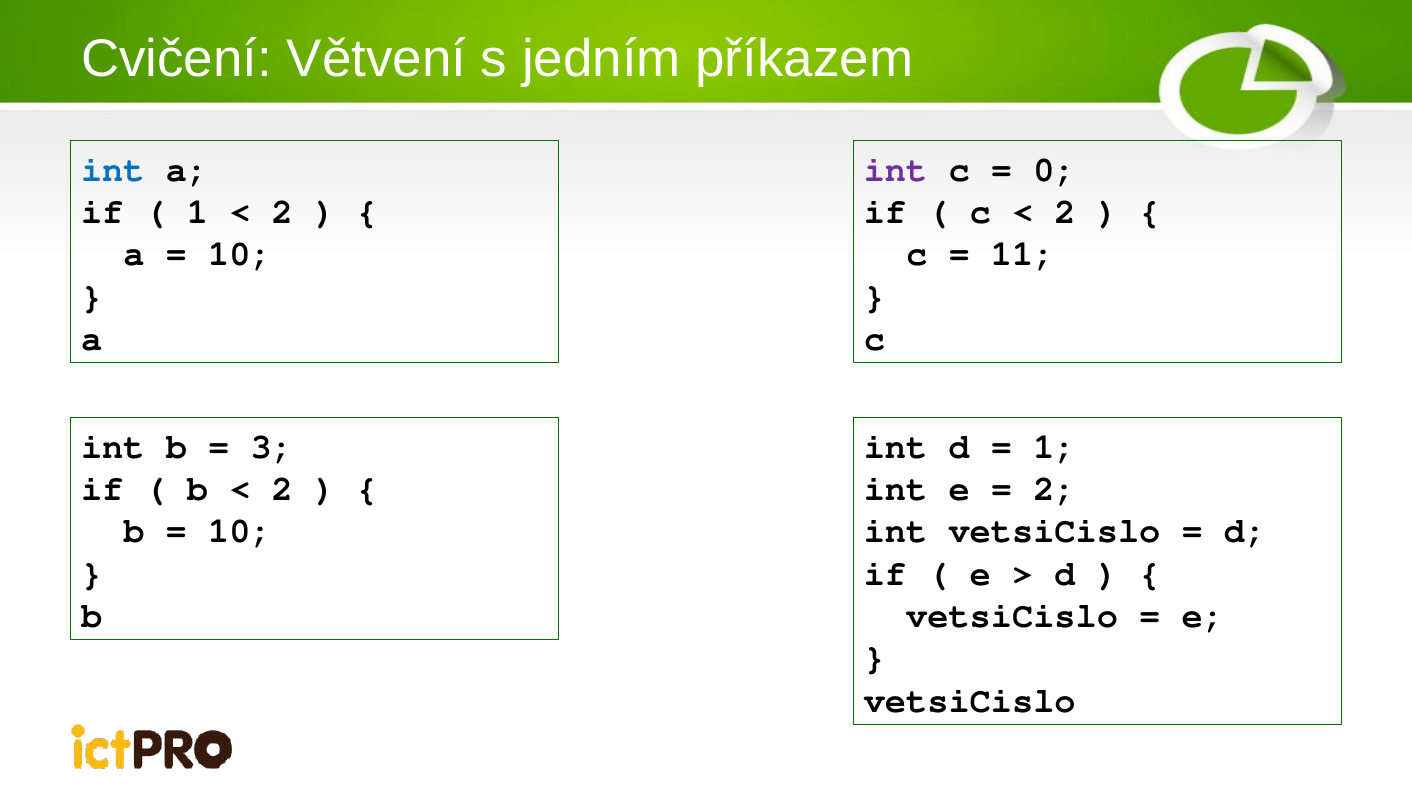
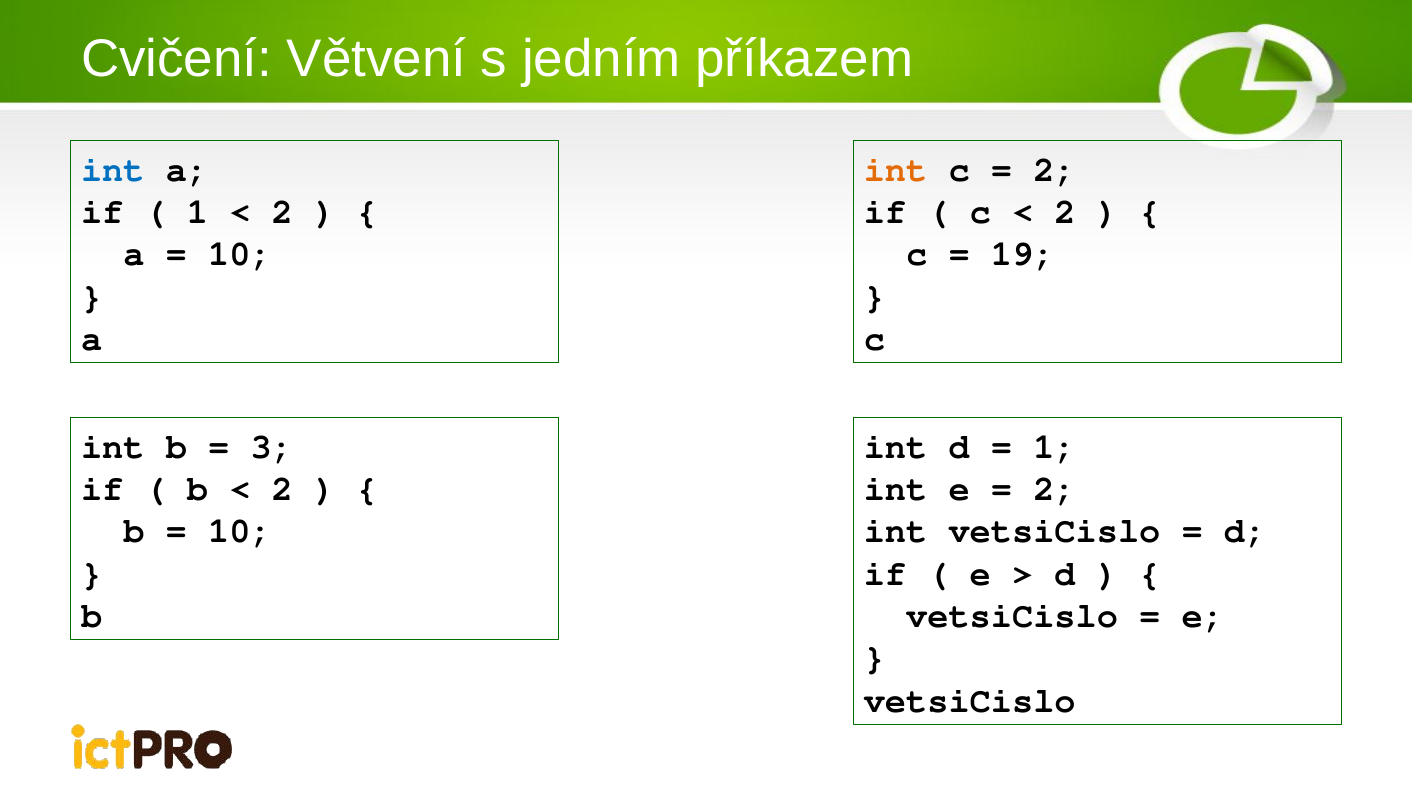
int at (896, 170) colour: purple -> orange
0 at (1054, 170): 0 -> 2
11: 11 -> 19
